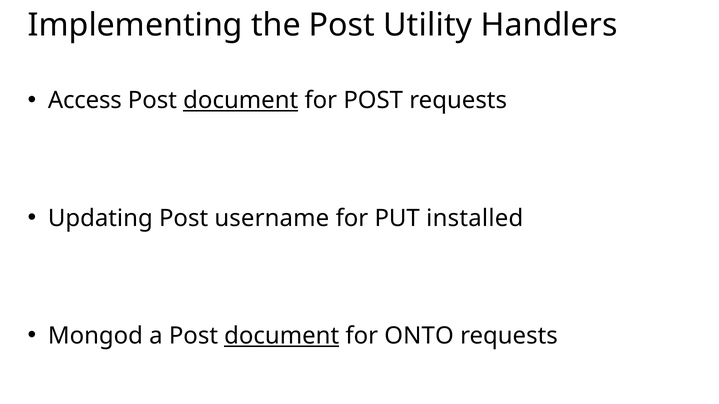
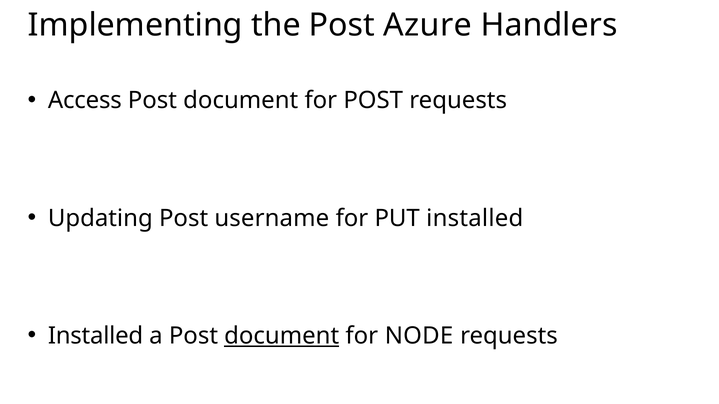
Utility: Utility -> Azure
document at (241, 101) underline: present -> none
Mongod at (95, 336): Mongod -> Installed
ONTO: ONTO -> NODE
